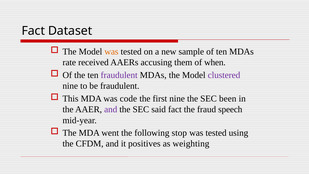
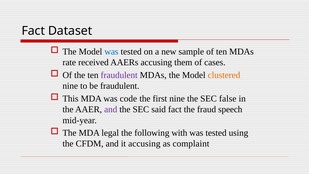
was at (111, 52) colour: orange -> blue
when: when -> cases
clustered colour: purple -> orange
been: been -> false
went: went -> legal
stop: stop -> with
it positives: positives -> accusing
weighting: weighting -> complaint
